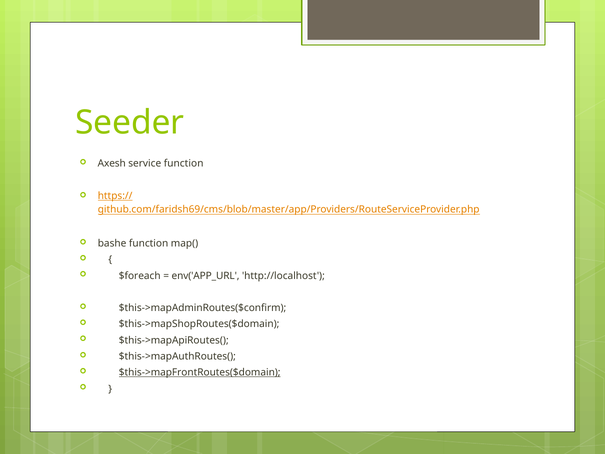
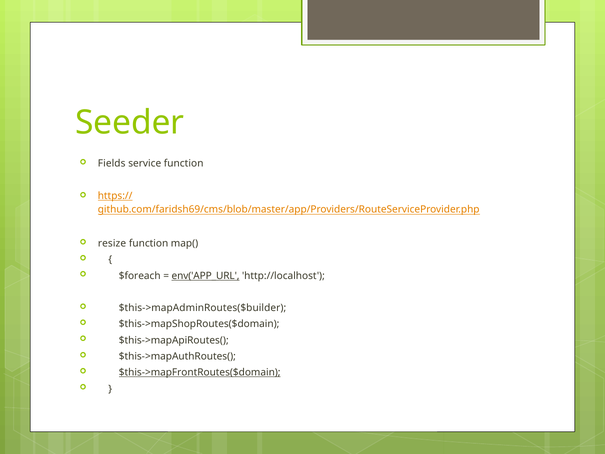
Axesh: Axesh -> Fields
bashe: bashe -> resize
env('APP_URL underline: none -> present
$this->mapAdminRoutes($confirm: $this->mapAdminRoutes($confirm -> $this->mapAdminRoutes($builder
